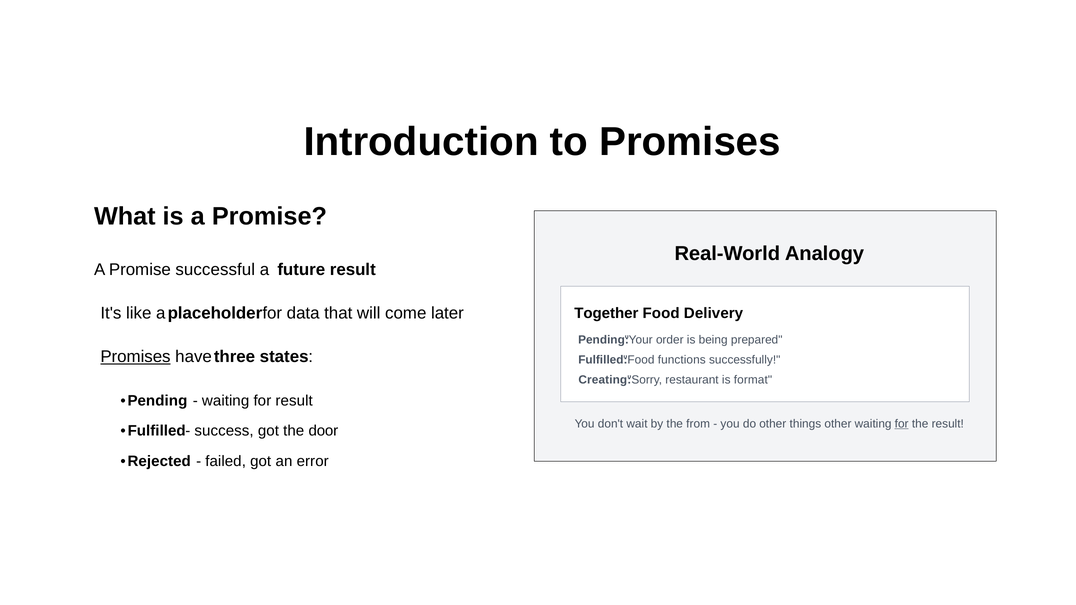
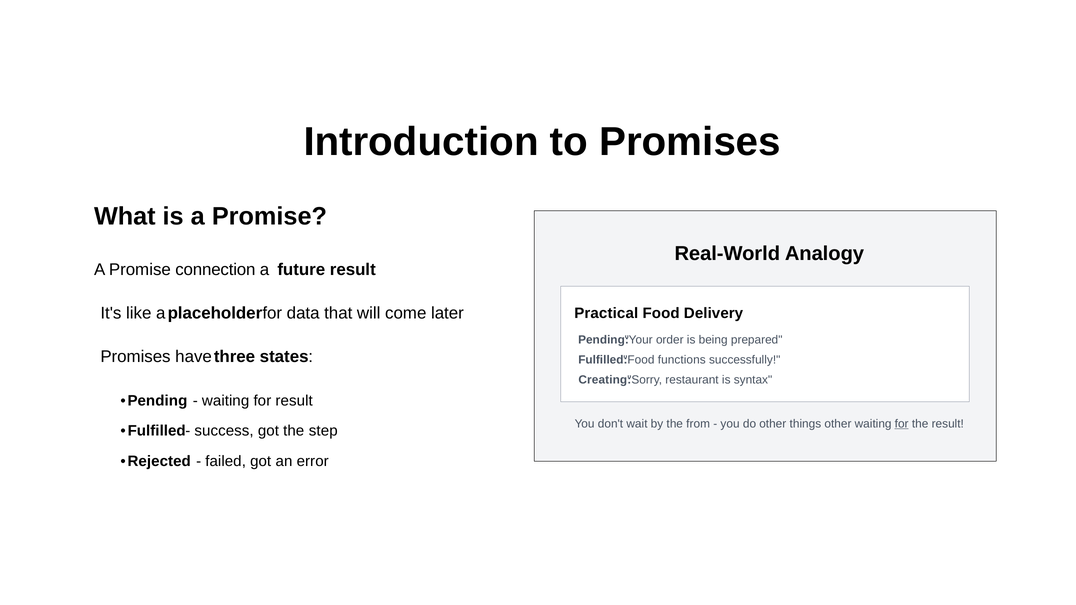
successful: successful -> connection
Together: Together -> Practical
Promises at (135, 357) underline: present -> none
format: format -> syntax
door: door -> step
